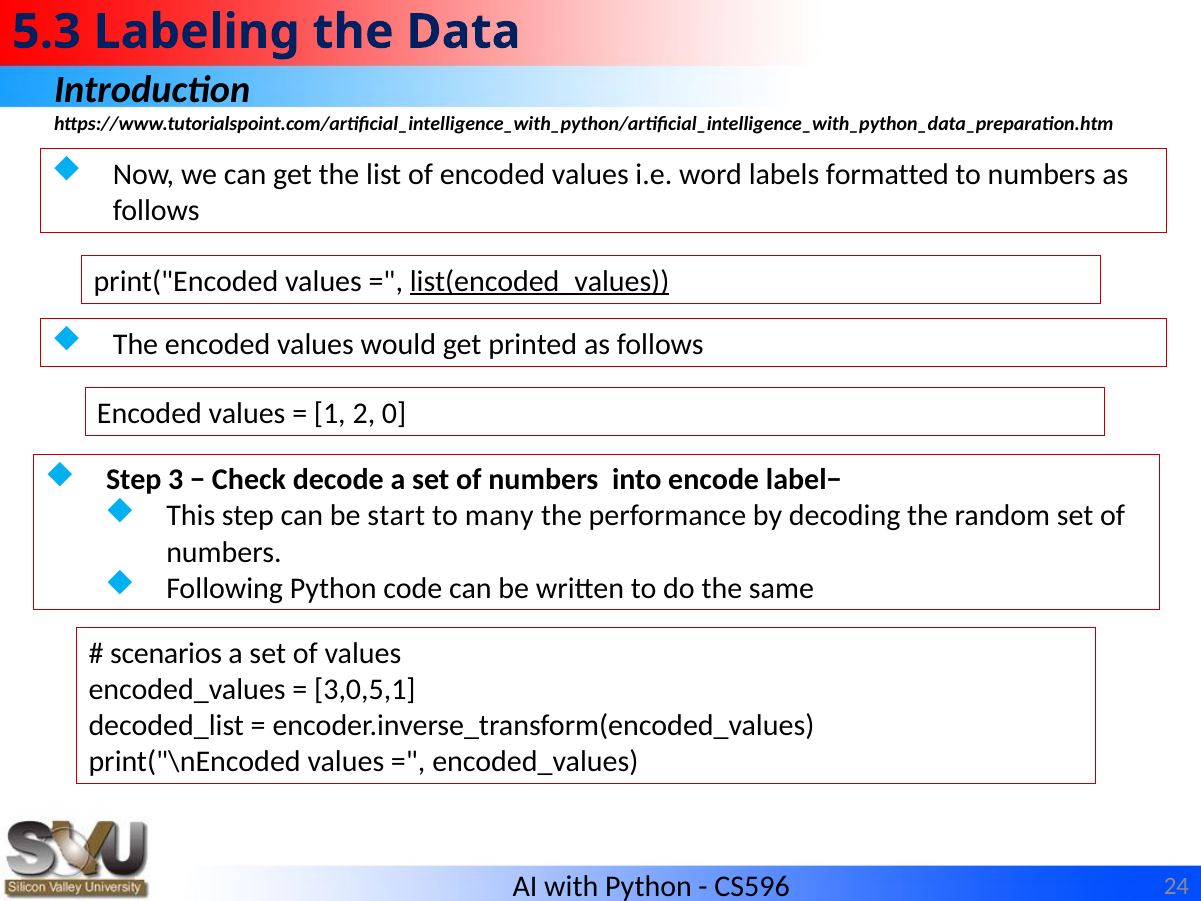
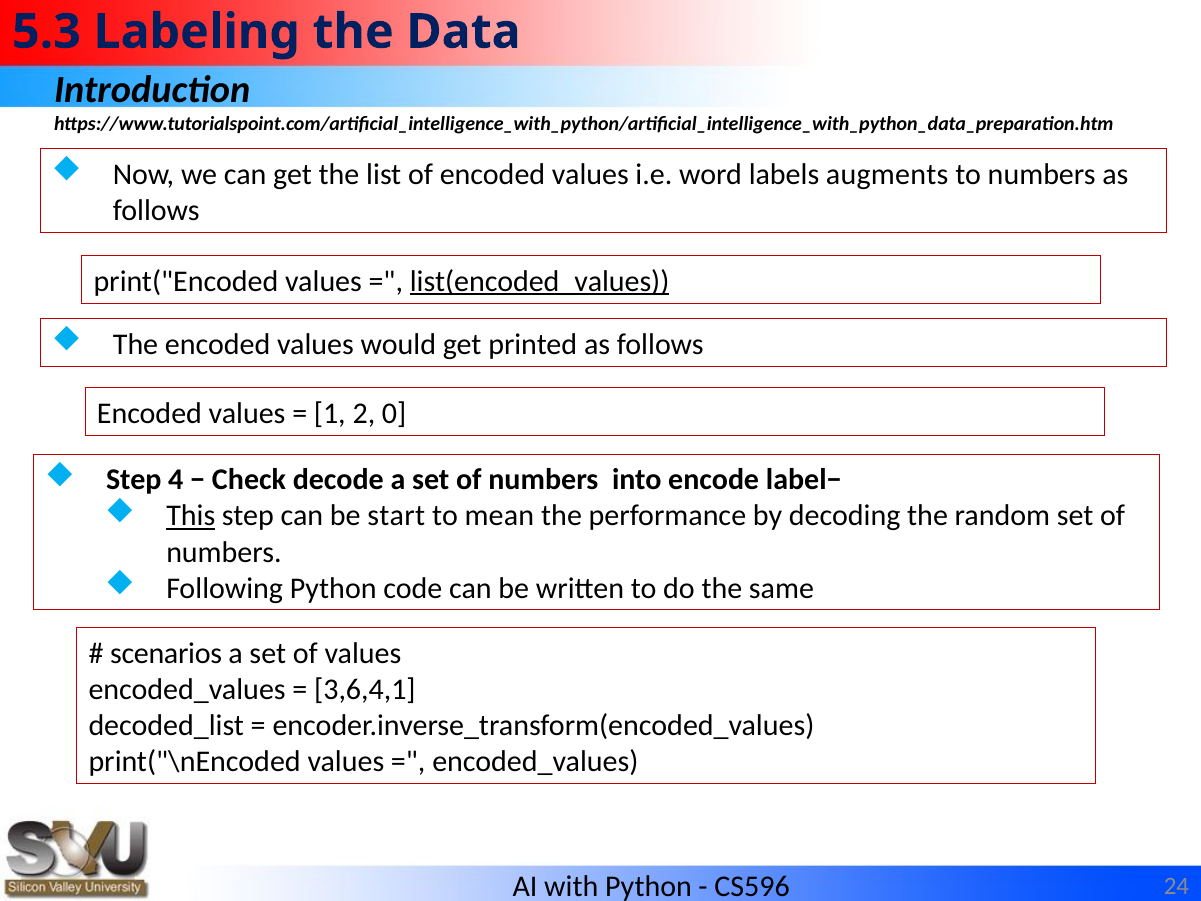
formatted: formatted -> augments
3: 3 -> 4
This underline: none -> present
many: many -> mean
3,0,5,1: 3,0,5,1 -> 3,6,4,1
